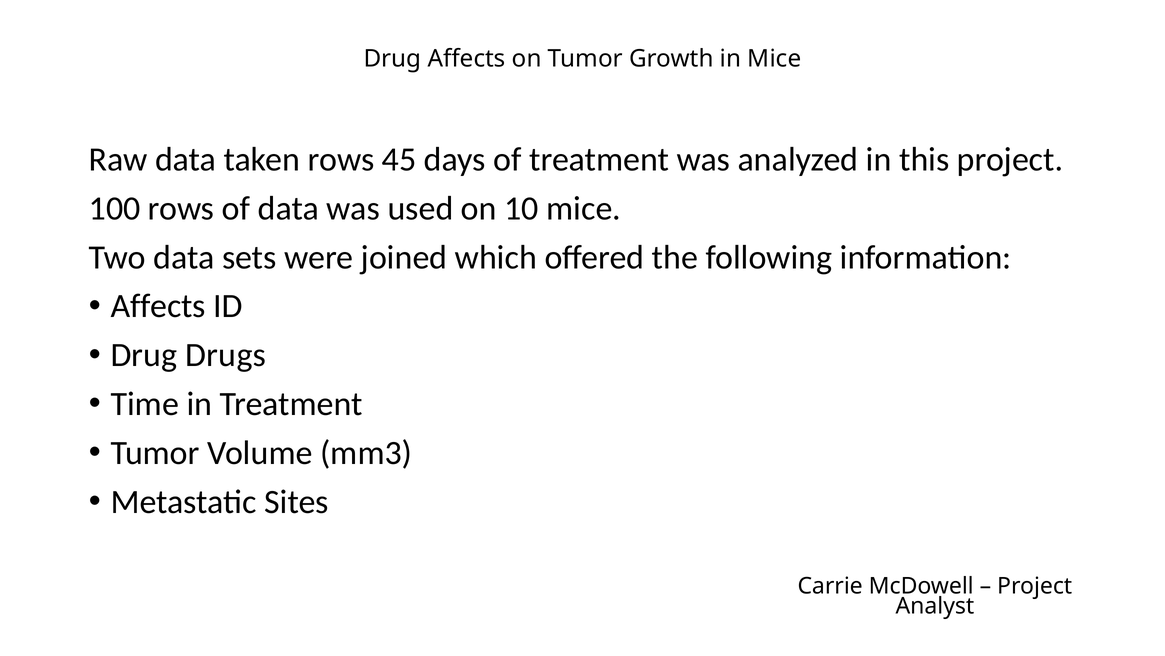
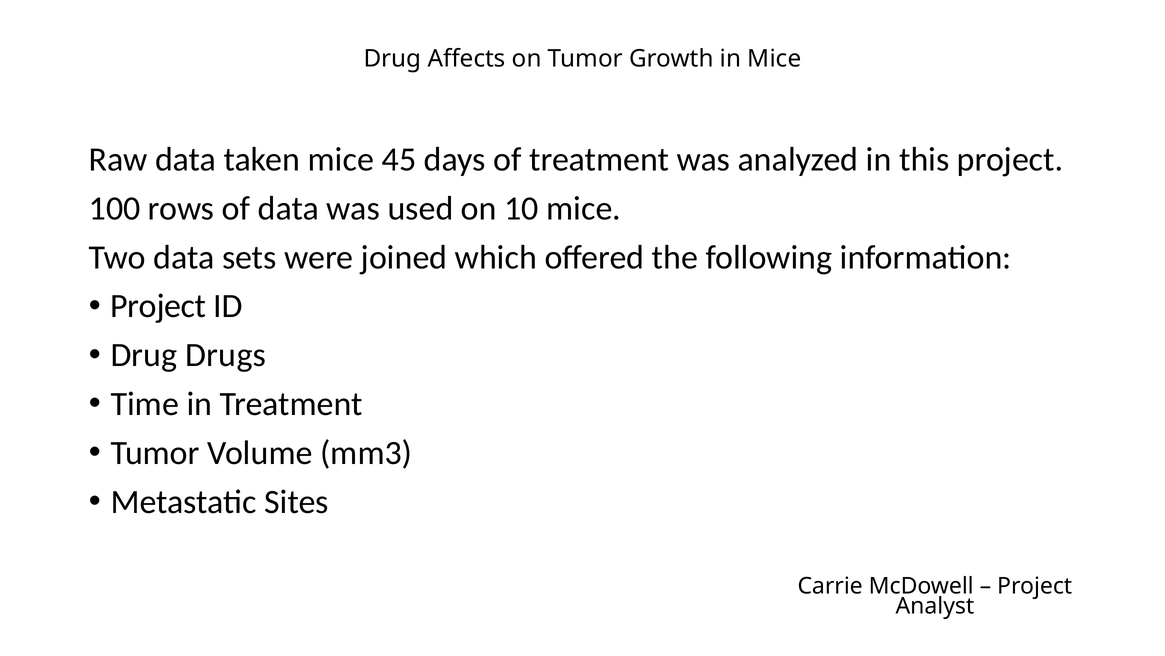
taken rows: rows -> mice
Affects at (158, 306): Affects -> Project
